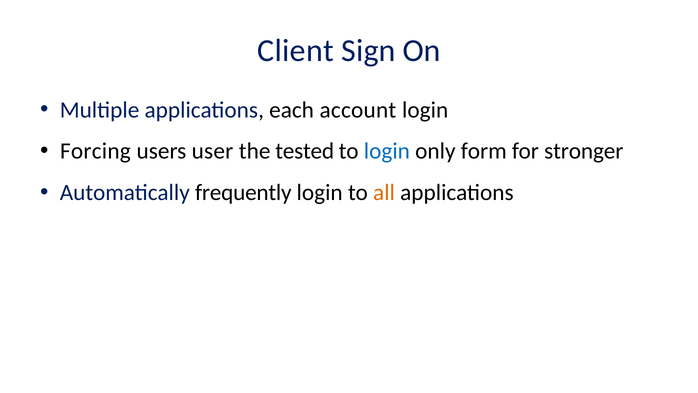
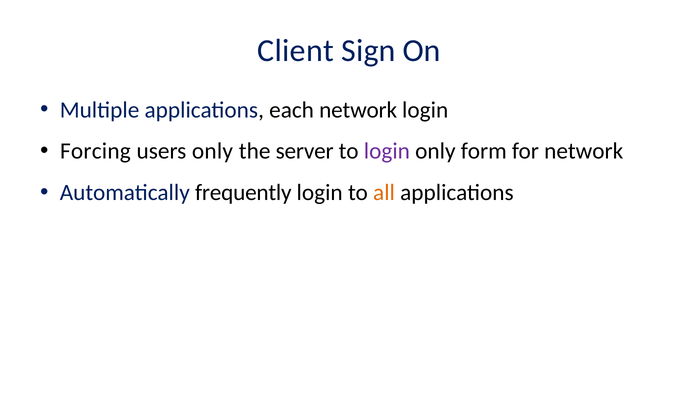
each account: account -> network
users user: user -> only
tested: tested -> server
login at (387, 151) colour: blue -> purple
for stronger: stronger -> network
